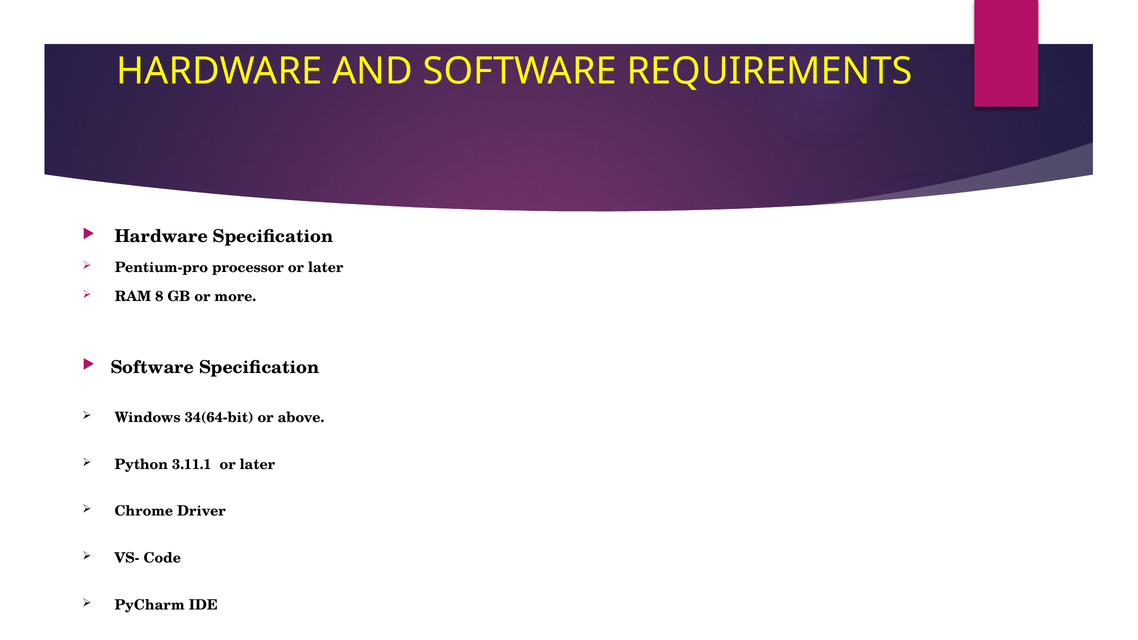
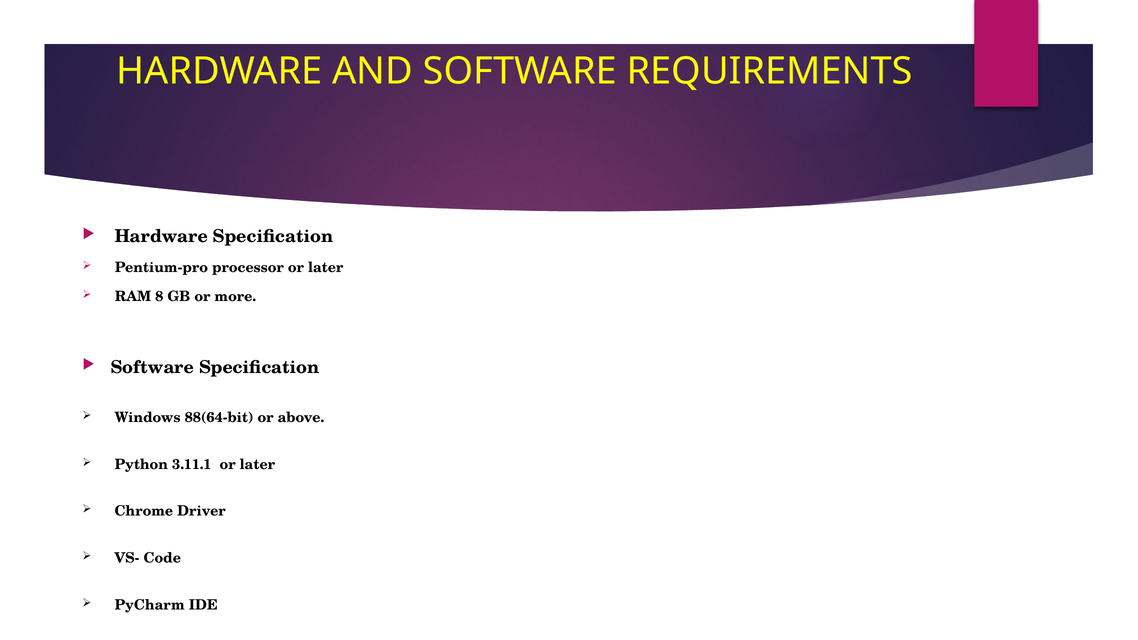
34(64-bit: 34(64-bit -> 88(64-bit
